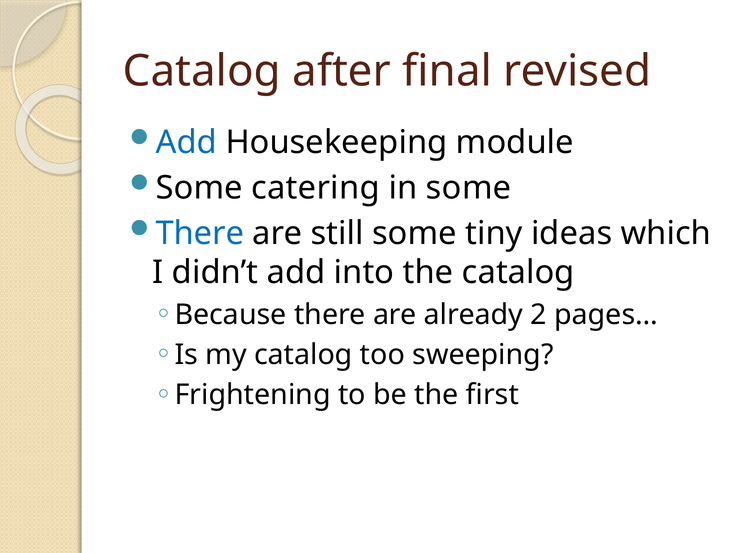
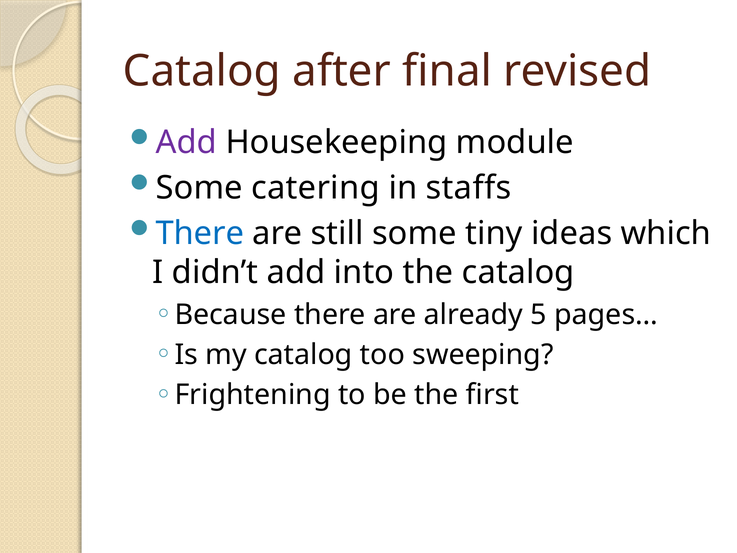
Add at (186, 142) colour: blue -> purple
in some: some -> staffs
2: 2 -> 5
